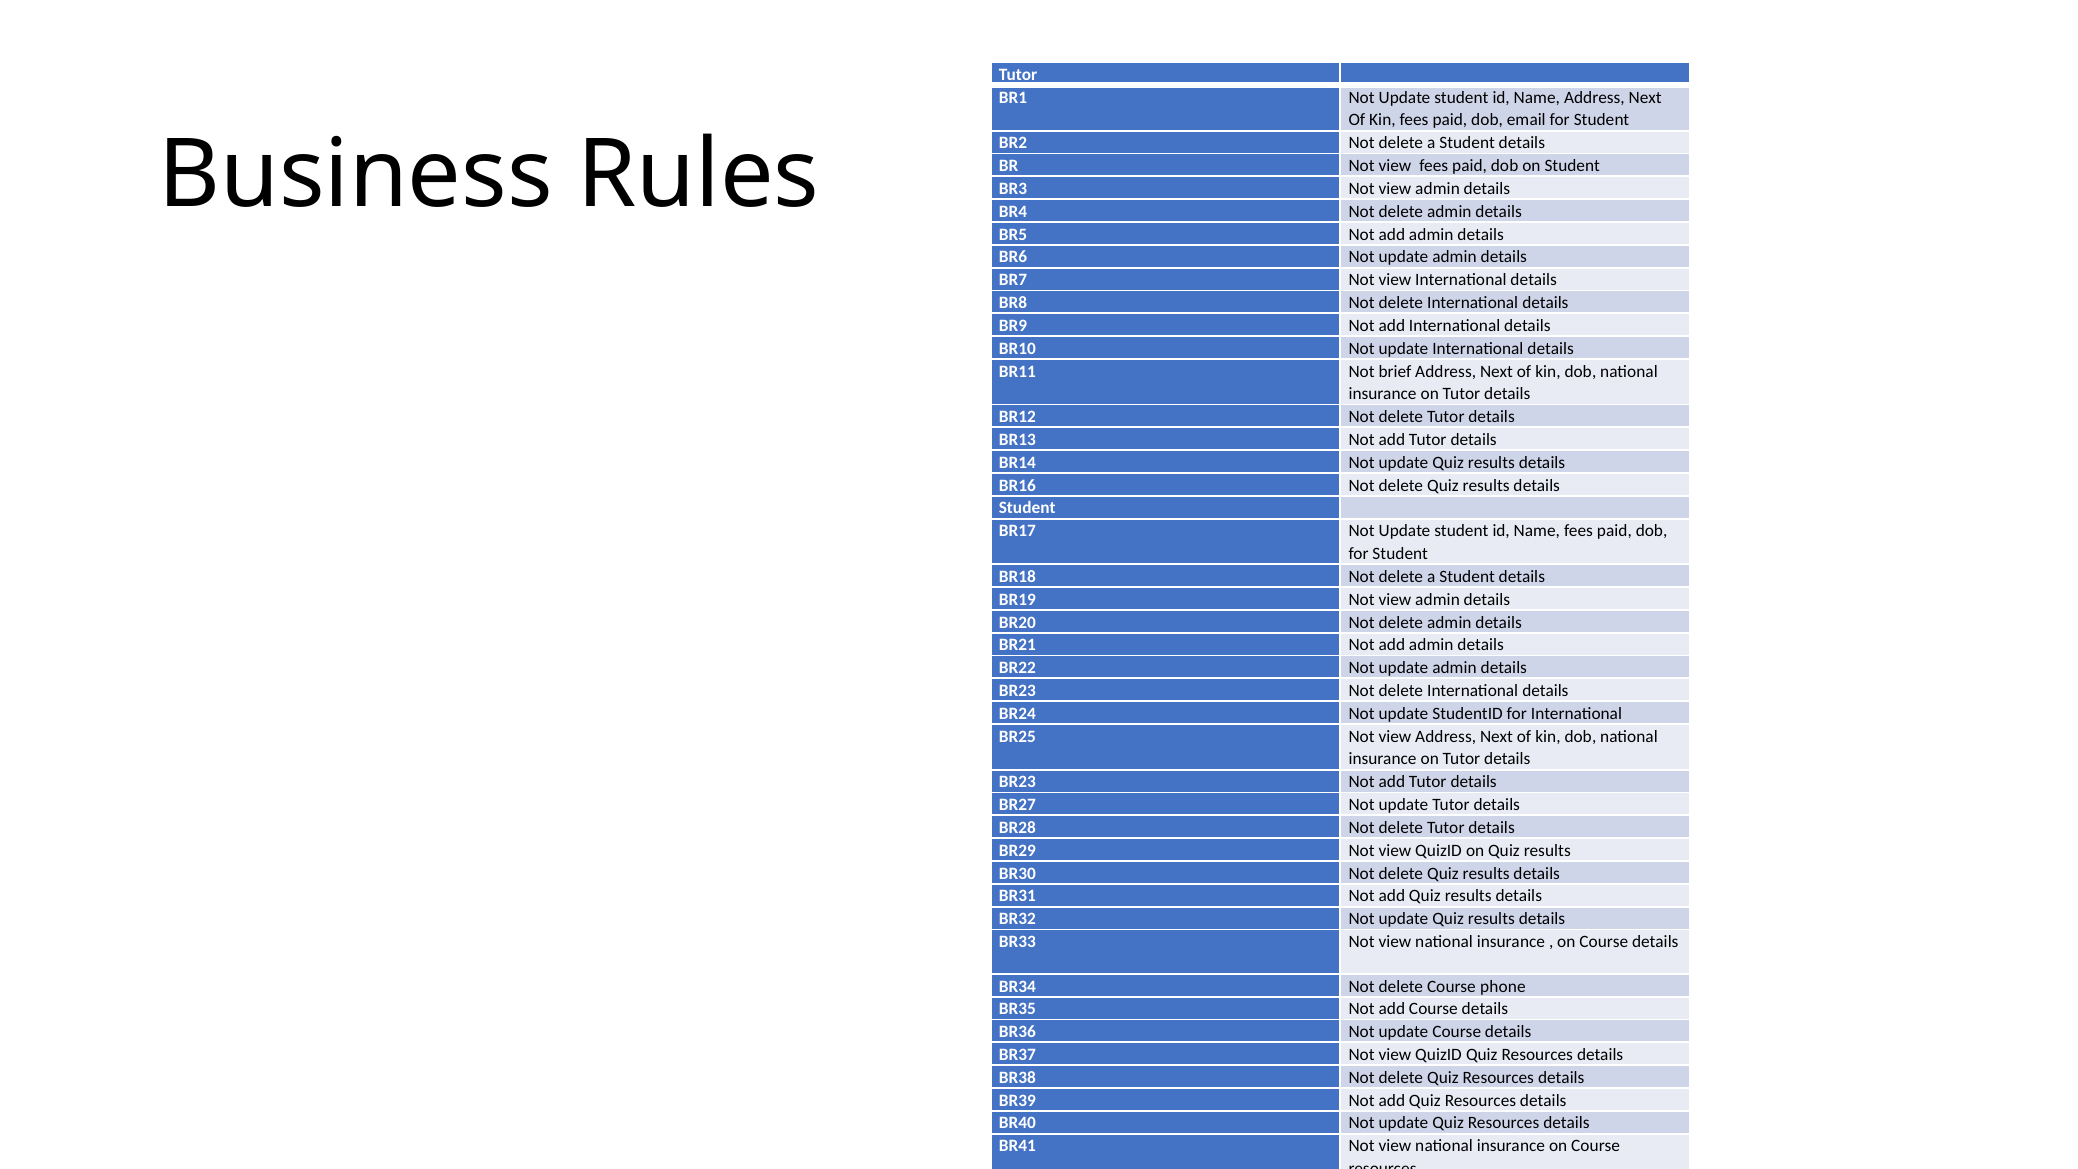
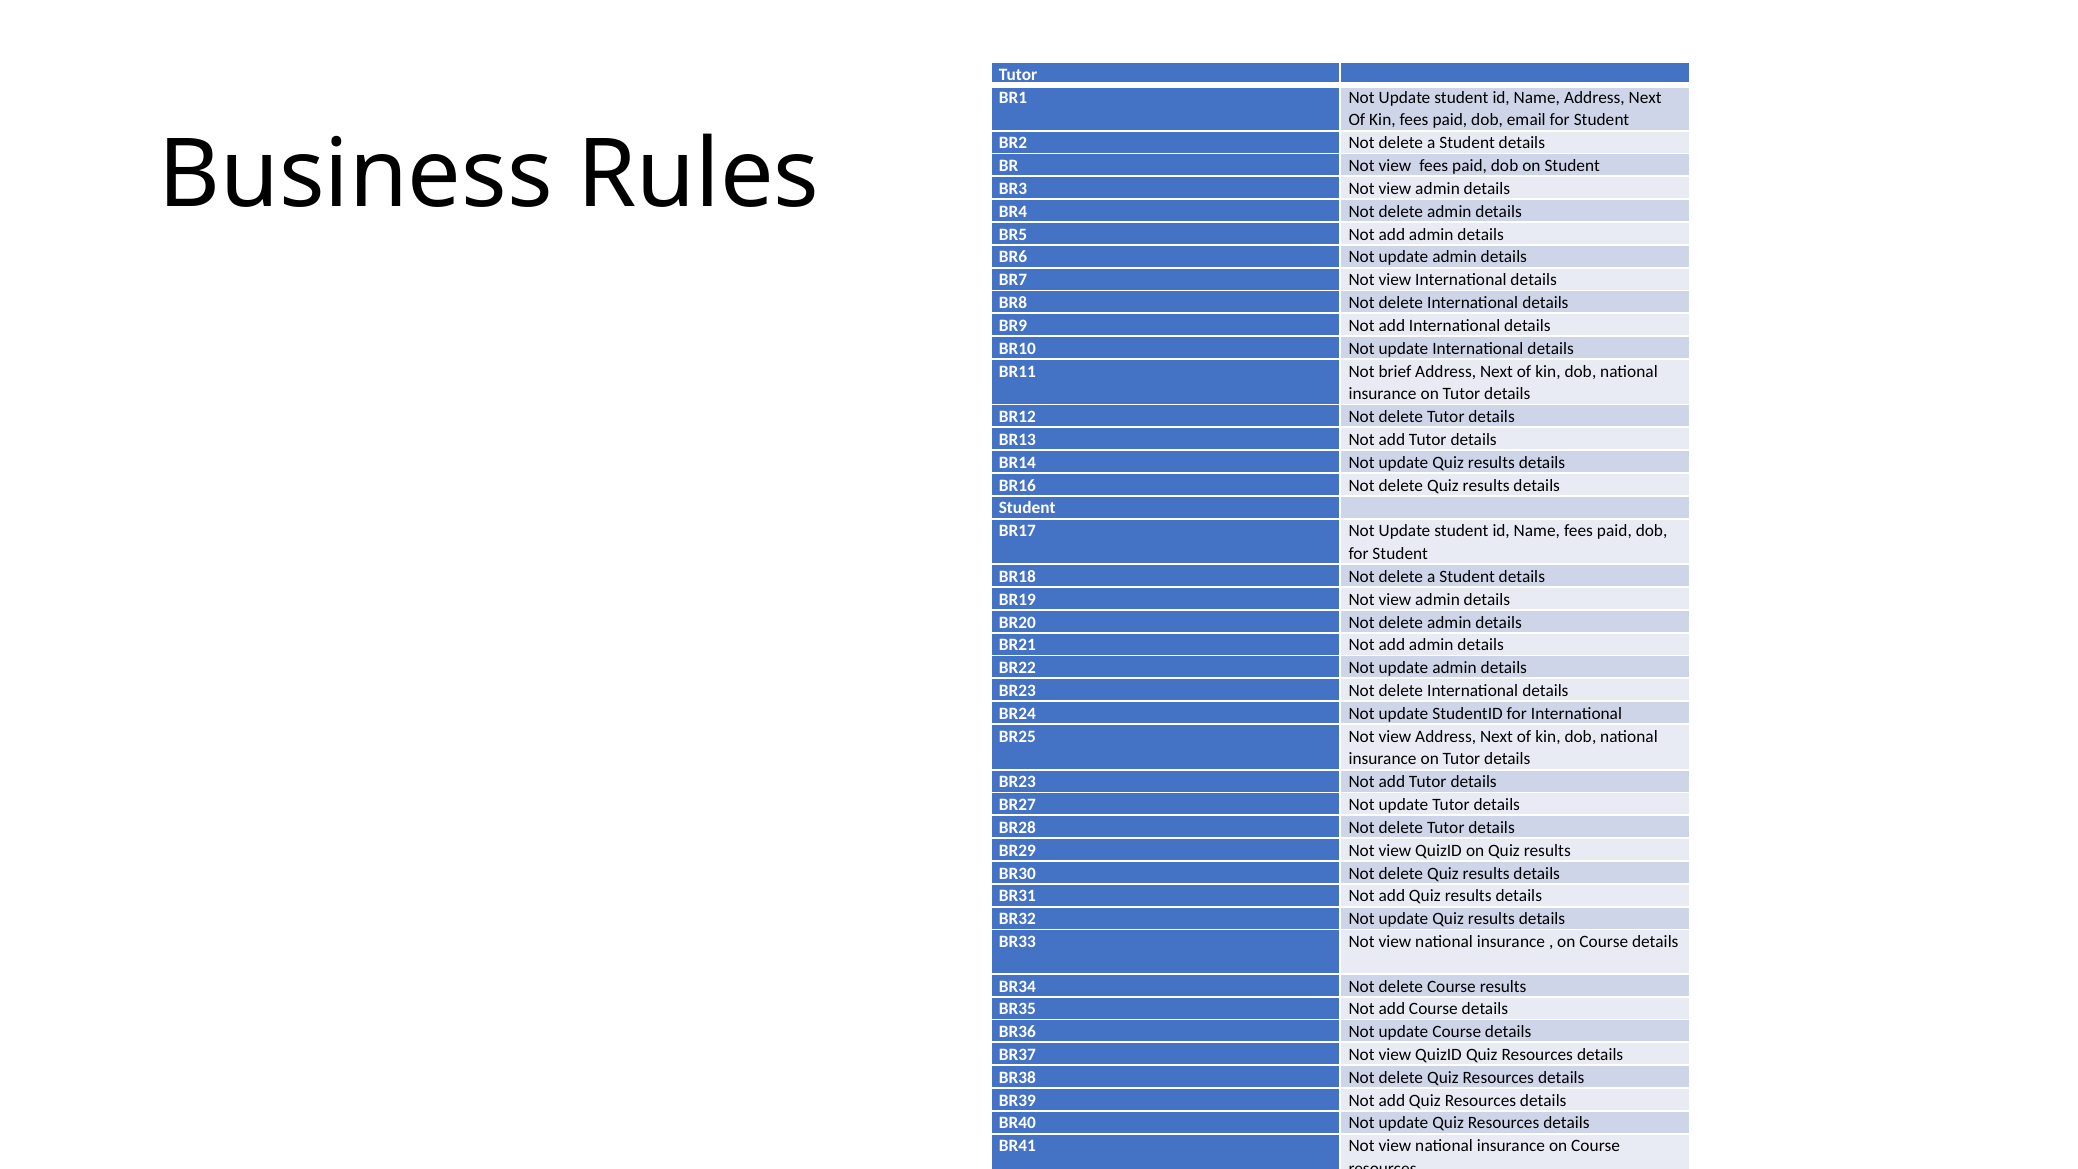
Course phone: phone -> results
